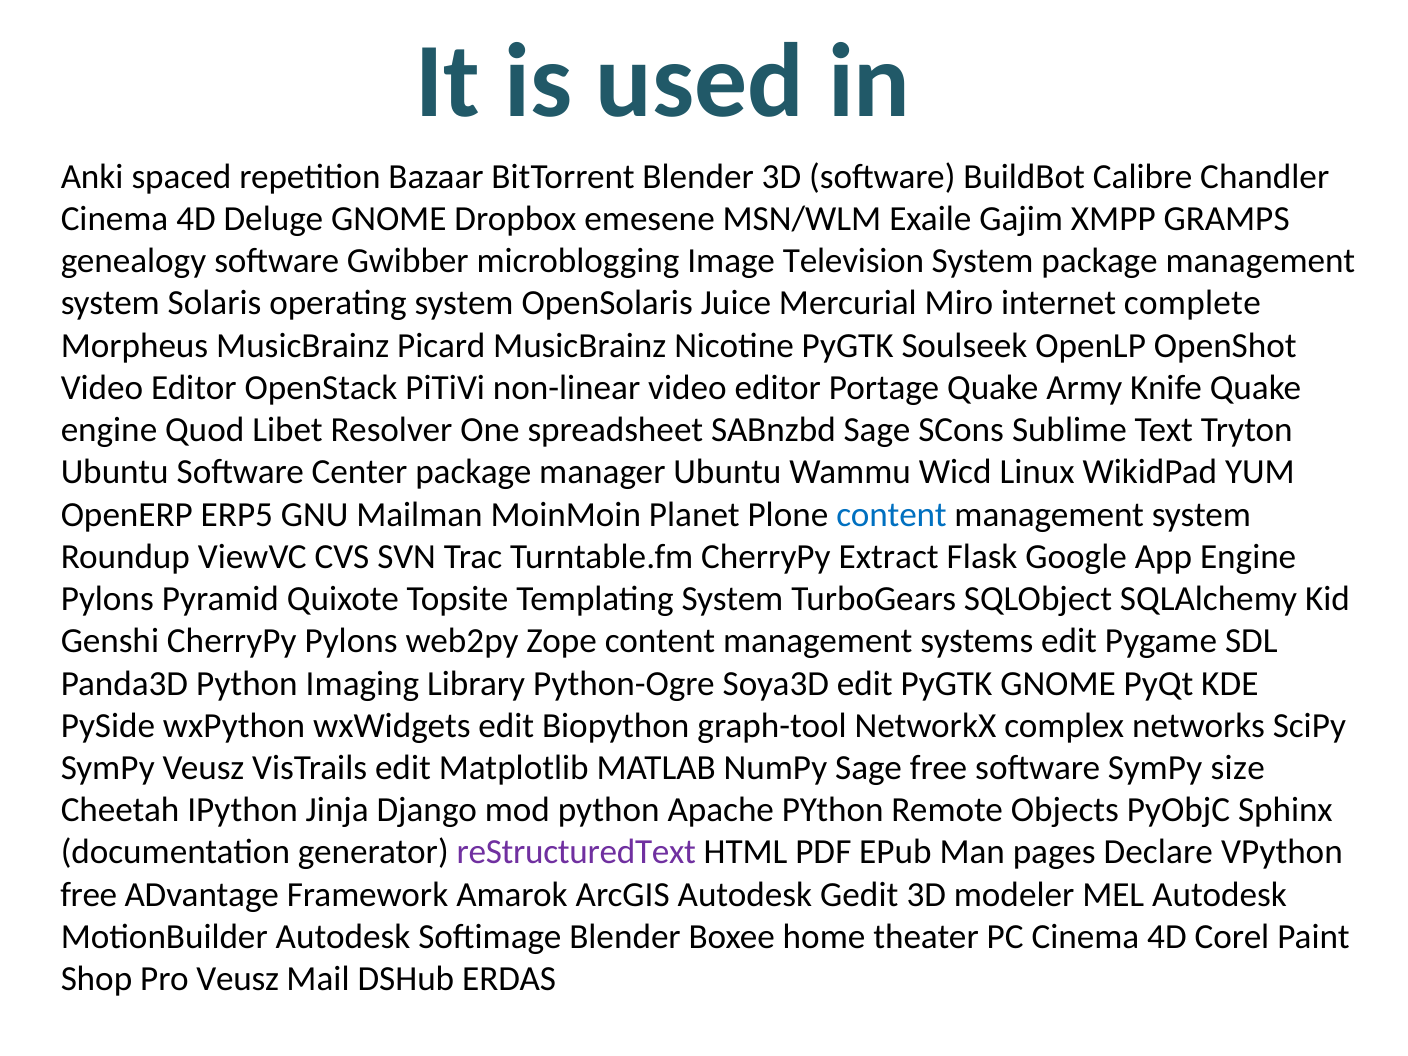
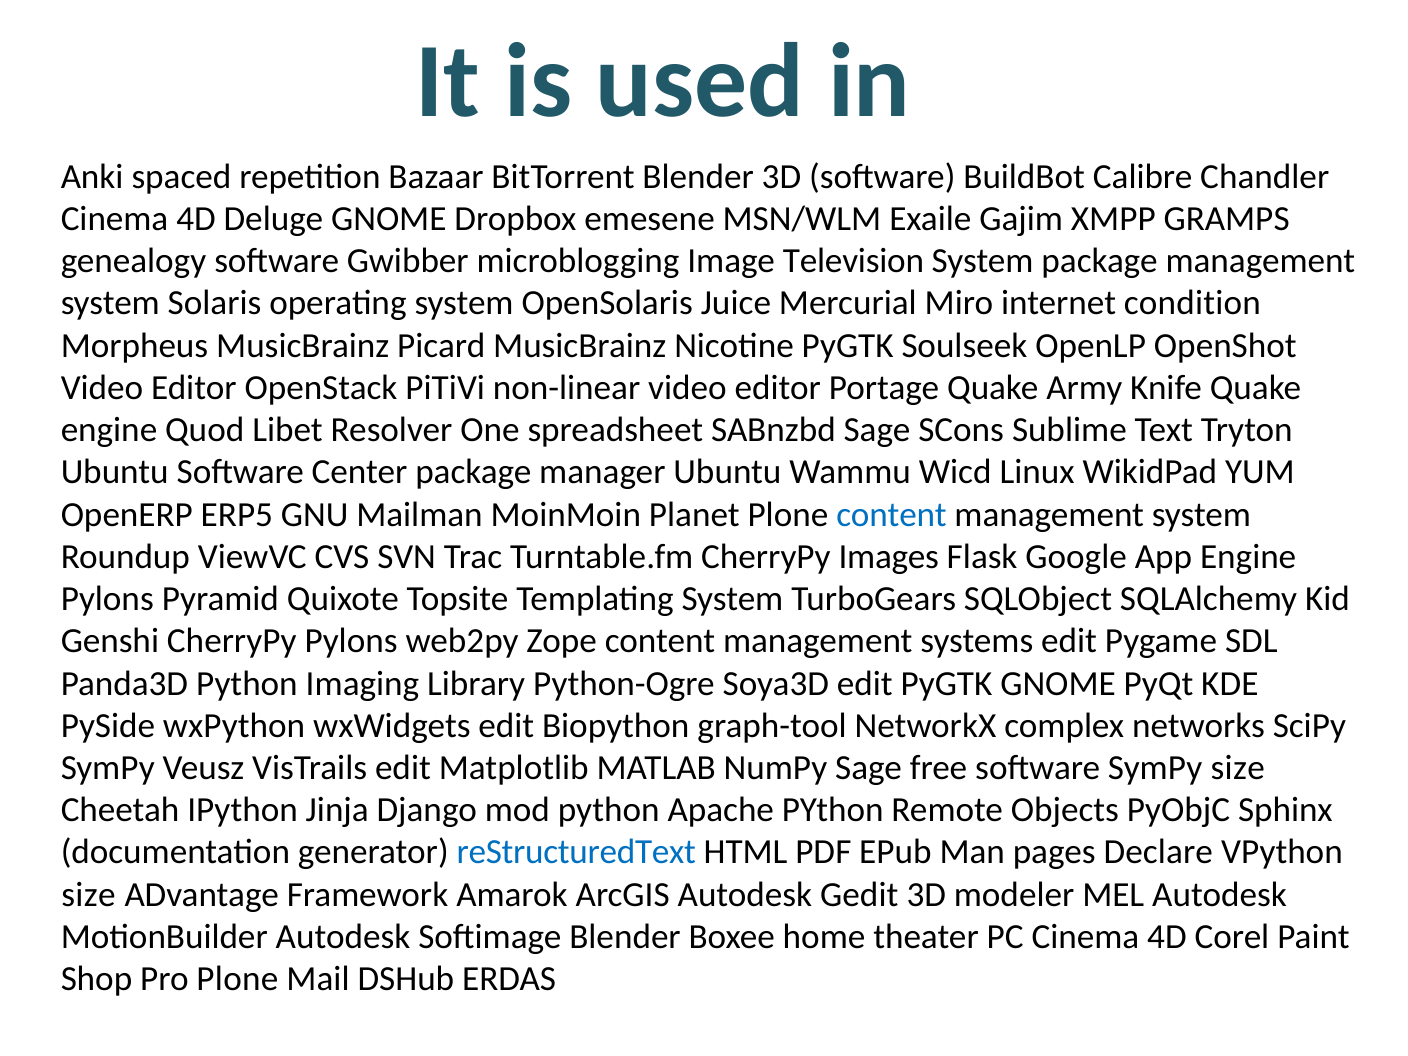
complete: complete -> condition
Extract: Extract -> Images
reStructuredText colour: purple -> blue
free at (89, 895): free -> size
Pro Veusz: Veusz -> Plone
